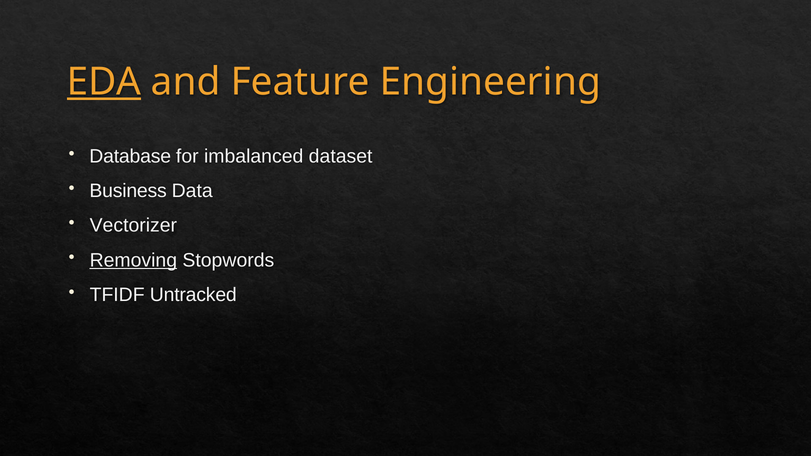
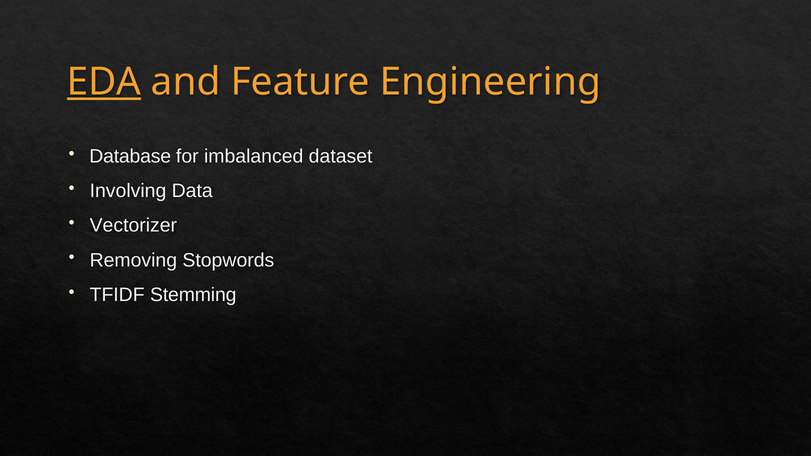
Business: Business -> Involving
Removing underline: present -> none
Untracked: Untracked -> Stemming
